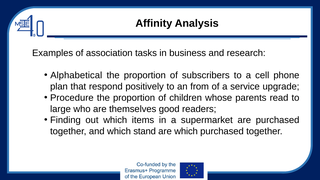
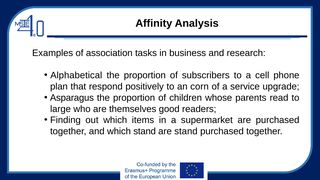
from: from -> corn
Procedure: Procedure -> Asparagus
are which: which -> stand
